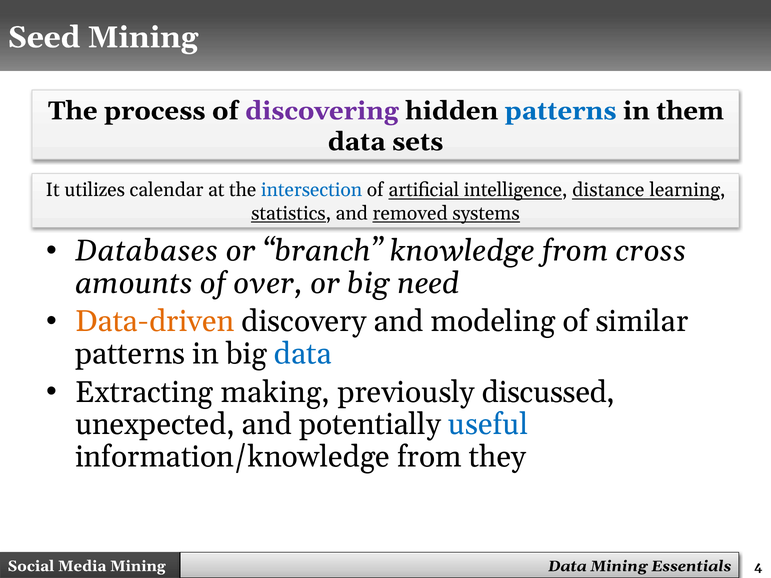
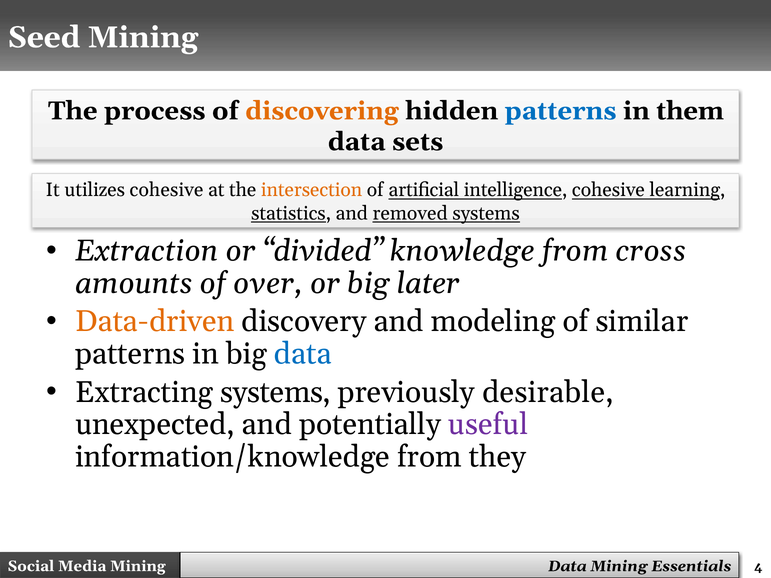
discovering colour: purple -> orange
utilizes calendar: calendar -> cohesive
intersection colour: blue -> orange
intelligence distance: distance -> cohesive
Databases: Databases -> Extraction
branch: branch -> divided
need: need -> later
Extracting making: making -> systems
discussed: discussed -> desirable
useful colour: blue -> purple
